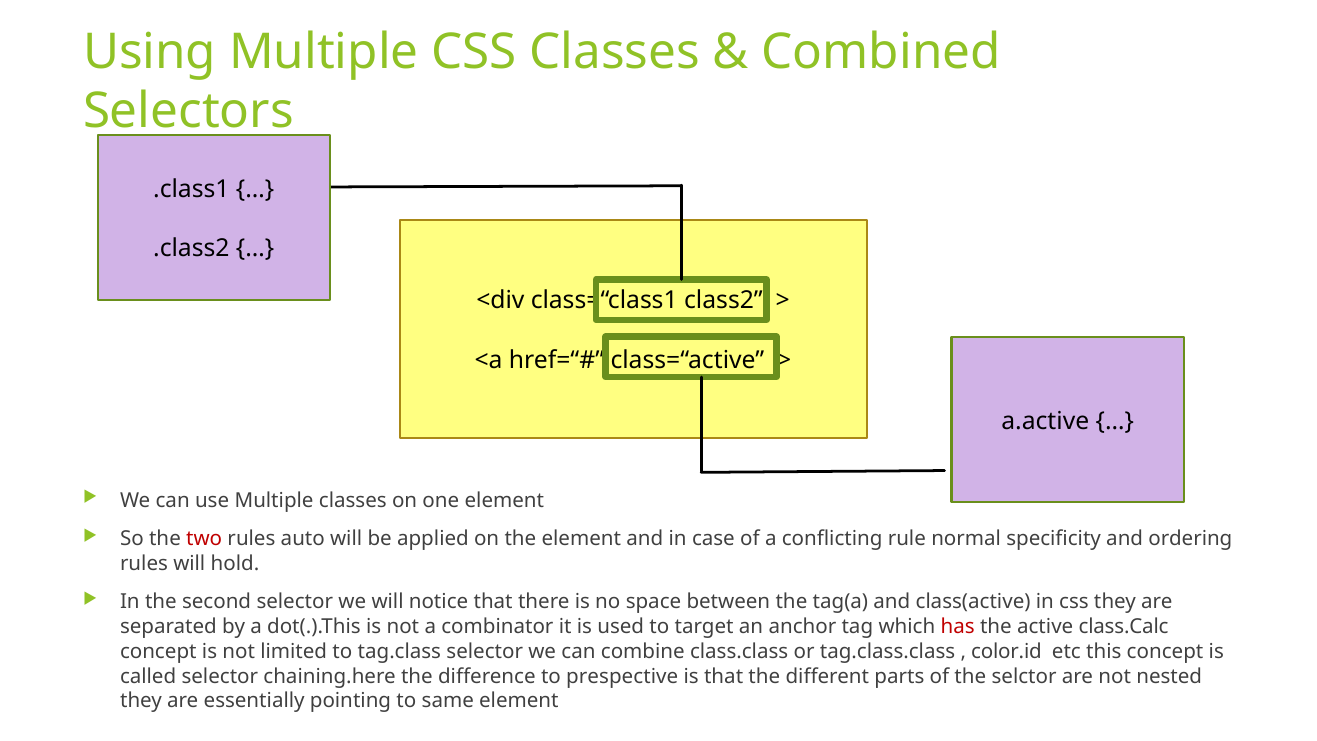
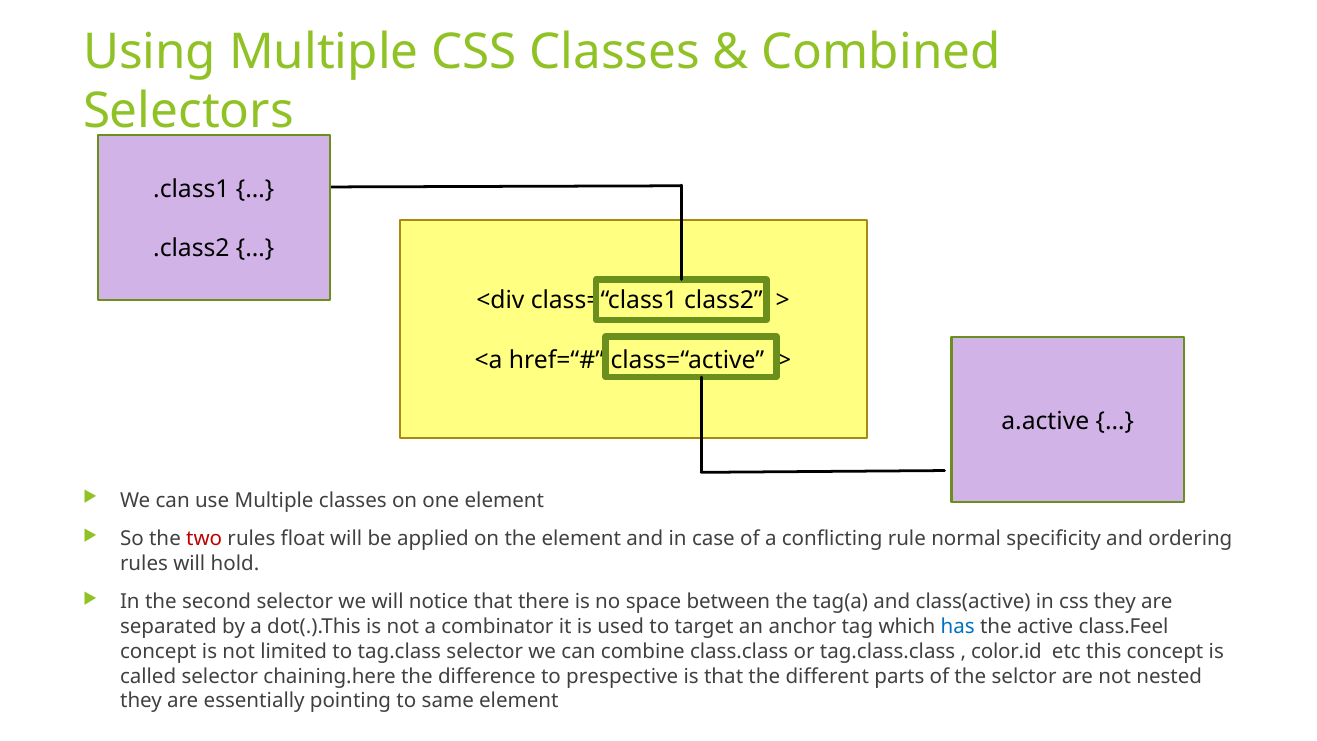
auto: auto -> float
has colour: red -> blue
class.Calc: class.Calc -> class.Feel
